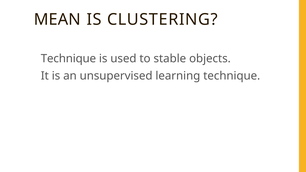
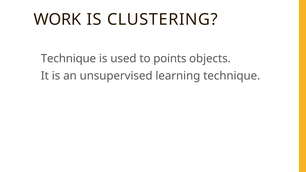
MEAN: MEAN -> WORK
stable: stable -> points
